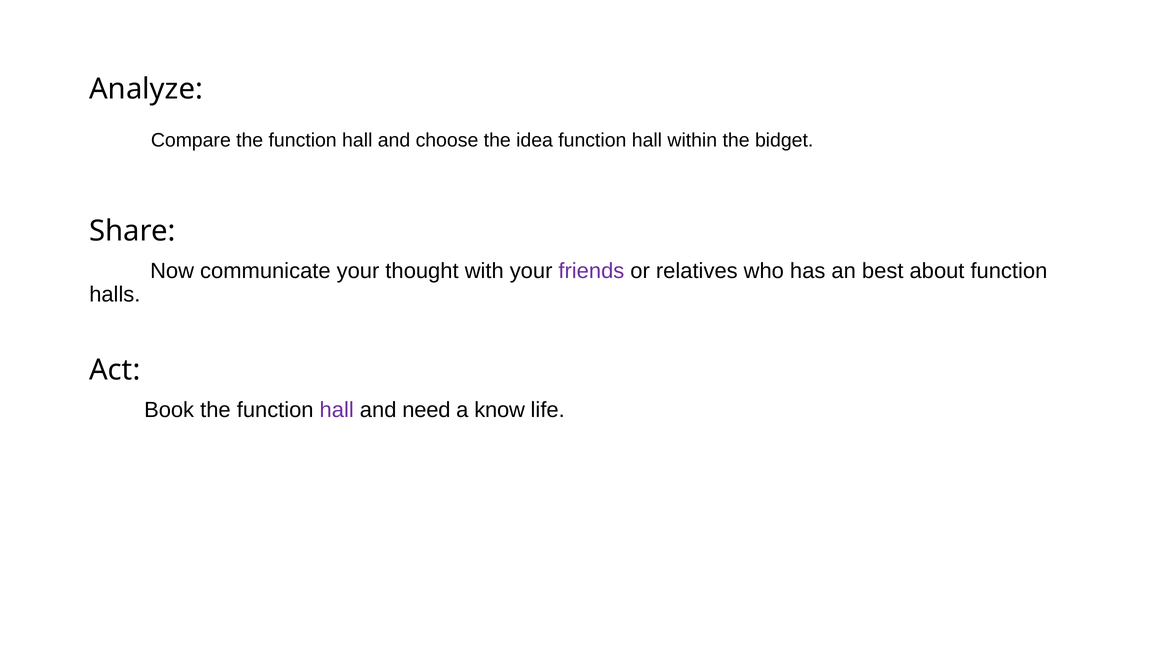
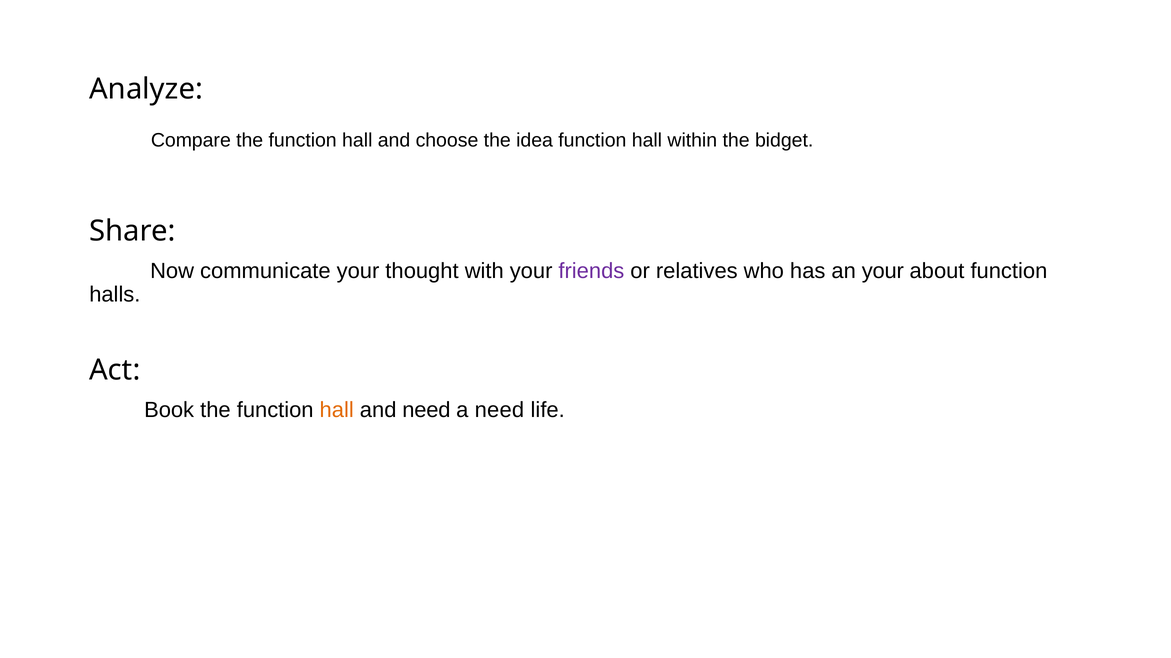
an best: best -> your
hall at (337, 411) colour: purple -> orange
a know: know -> need
